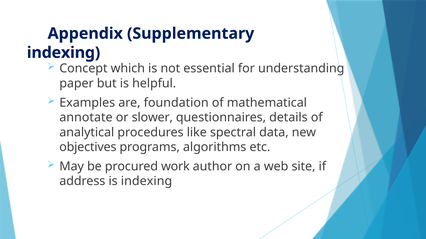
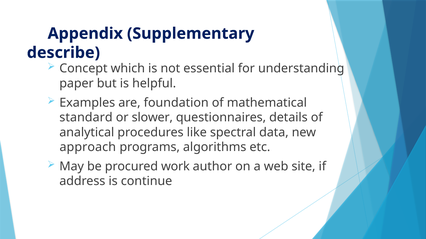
indexing at (64, 53): indexing -> describe
annotate: annotate -> standard
objectives: objectives -> approach
is indexing: indexing -> continue
